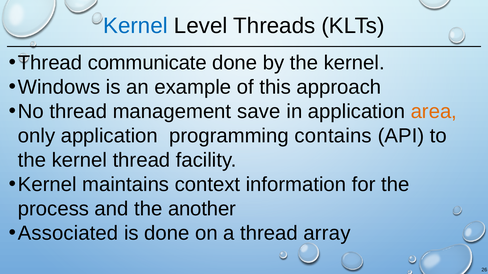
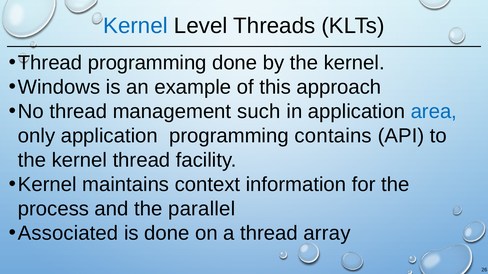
Thread communicate: communicate -> programming
save: save -> such
area colour: orange -> blue
another: another -> parallel
